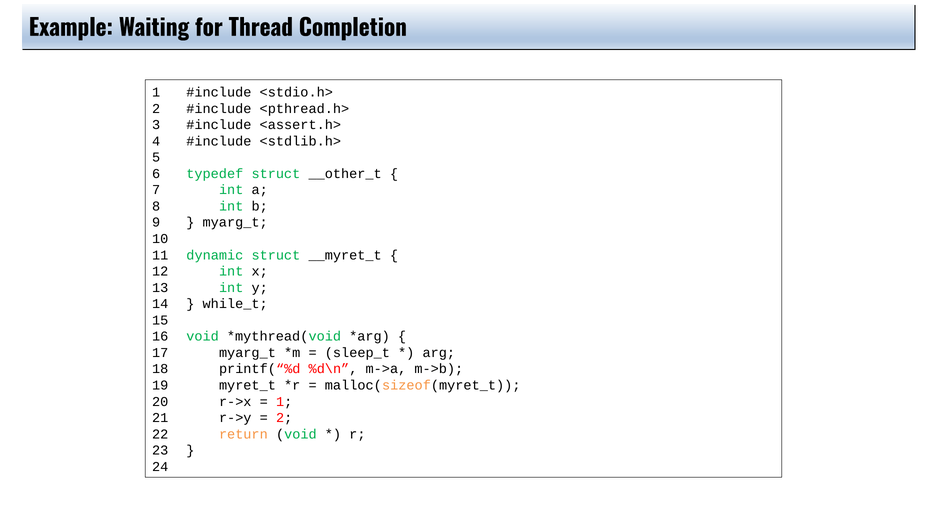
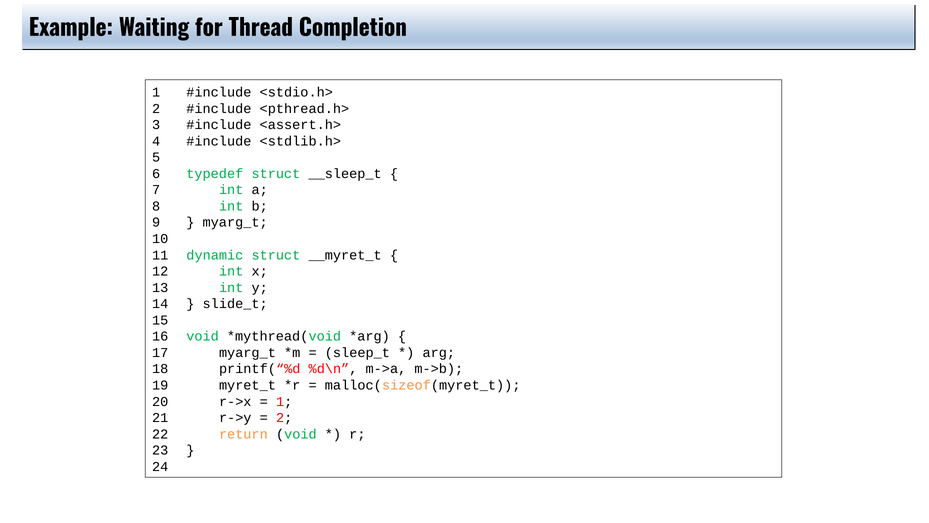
__other_t: __other_t -> __sleep_t
while_t: while_t -> slide_t
